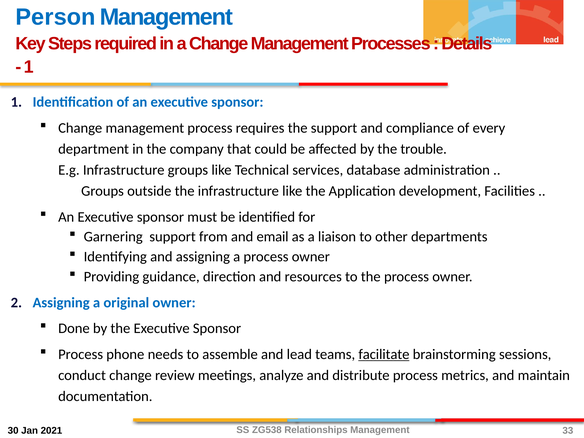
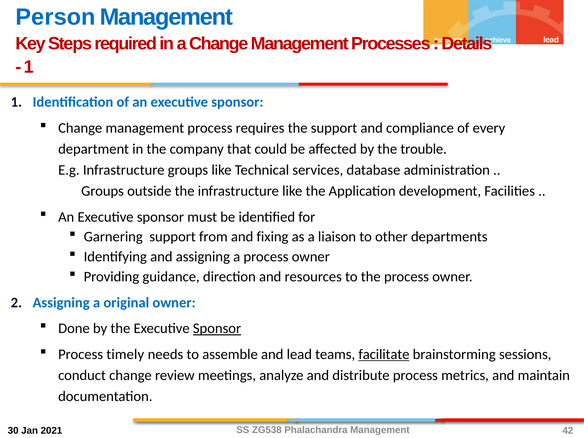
email: email -> fixing
Sponsor at (217, 328) underline: none -> present
phone: phone -> timely
Relationships: Relationships -> Phalachandra
33: 33 -> 42
